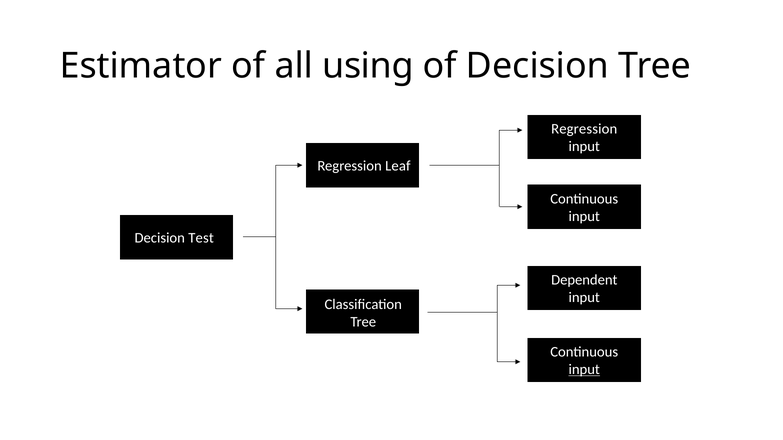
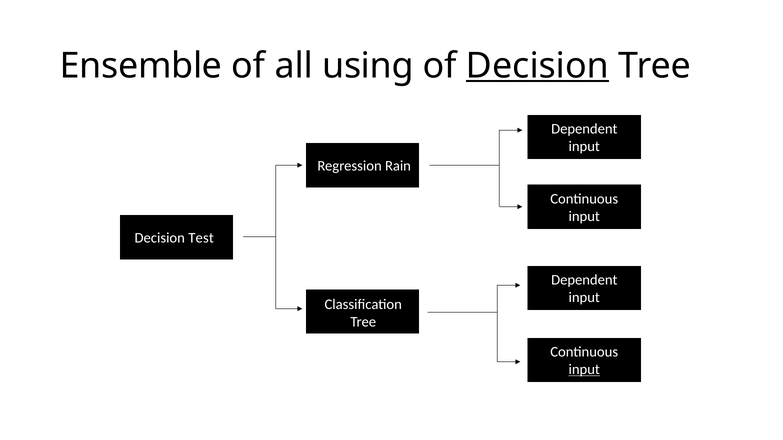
Estimator: Estimator -> Ensemble
Decision at (538, 66) underline: none -> present
Regression at (584, 129): Regression -> Dependent
Leaf: Leaf -> Rain
